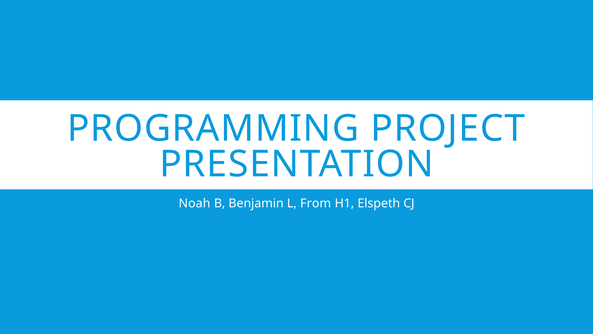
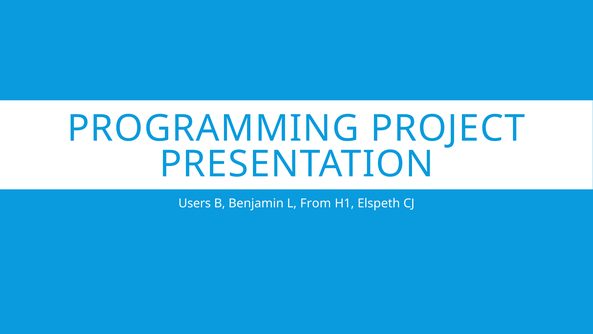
Noah: Noah -> Users
